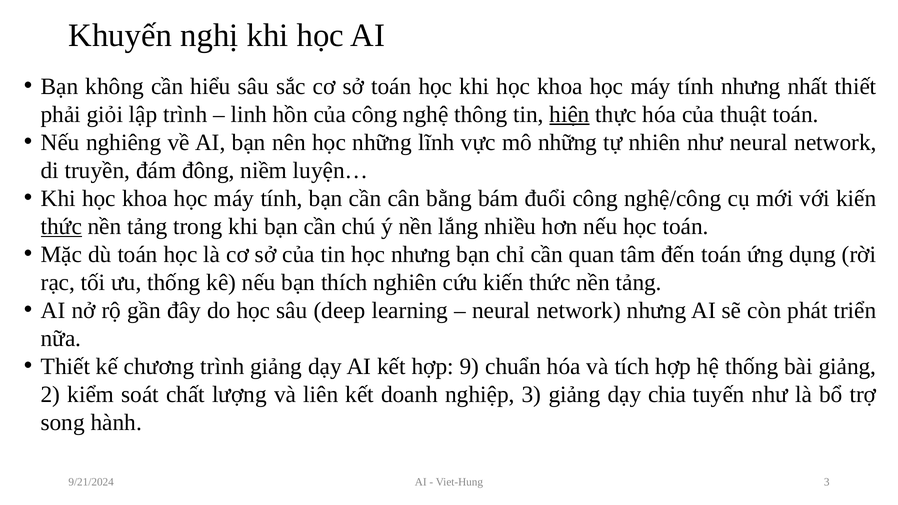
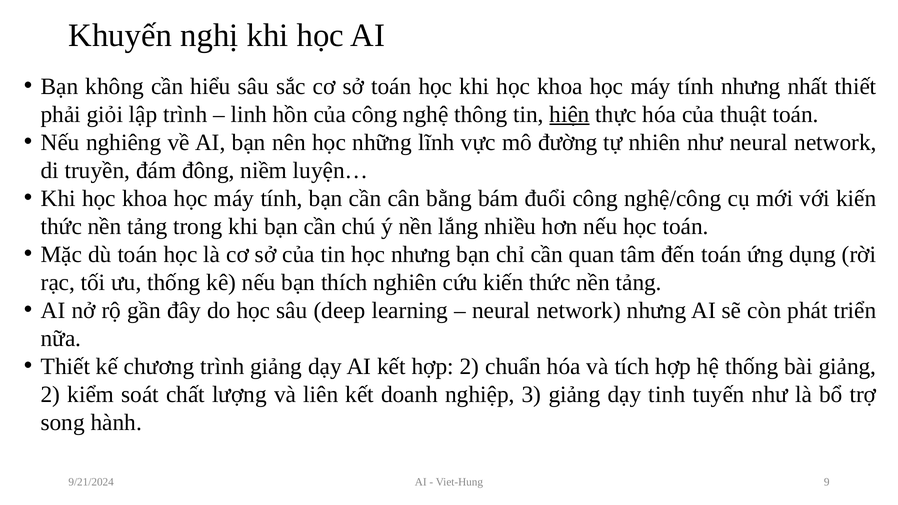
mô những: những -> đường
thức at (61, 226) underline: present -> none
hợp 9: 9 -> 2
chia: chia -> tinh
Viet-Hung 3: 3 -> 9
